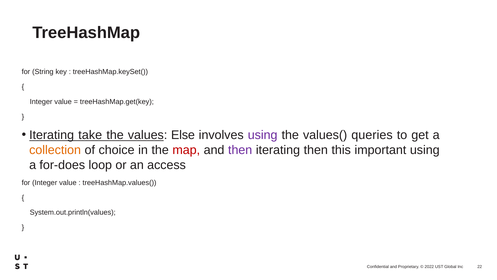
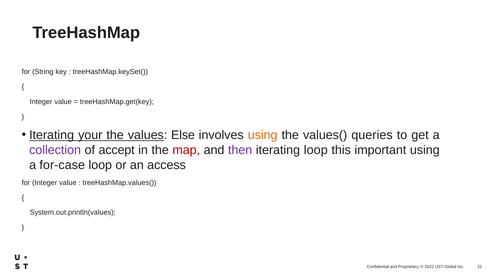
take: take -> your
using at (263, 135) colour: purple -> orange
collection colour: orange -> purple
choice: choice -> accept
iterating then: then -> loop
for-does: for-does -> for-case
